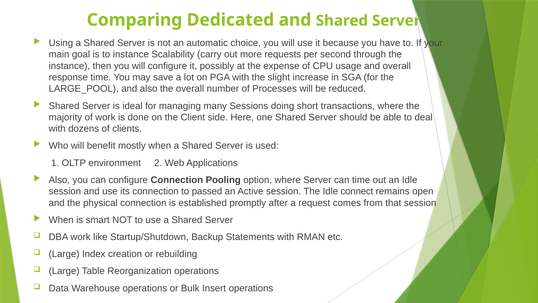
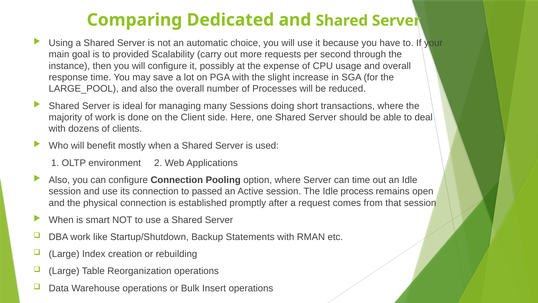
to instance: instance -> provided
connect: connect -> process
